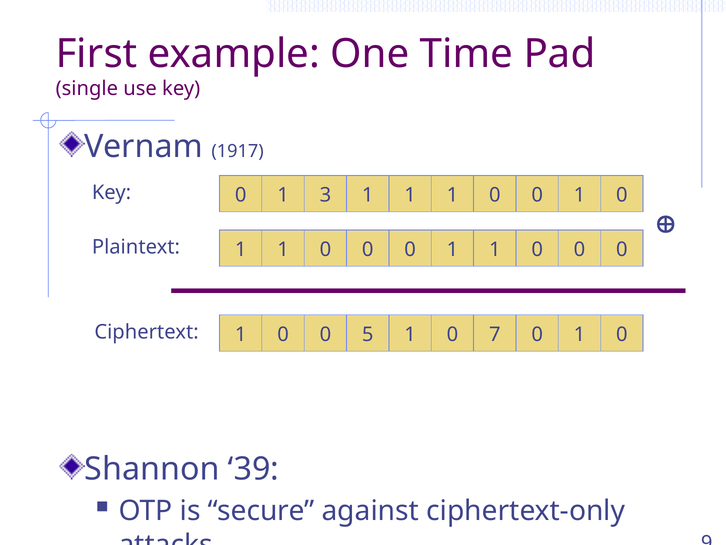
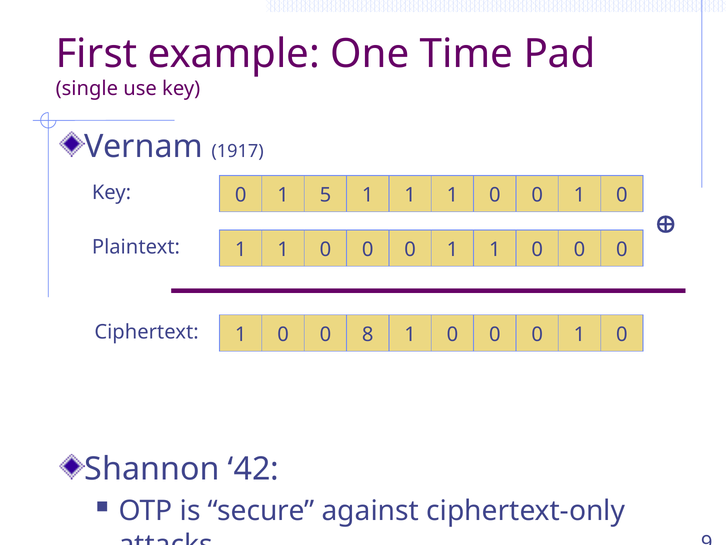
3: 3 -> 5
5: 5 -> 8
7 at (495, 334): 7 -> 0
39: 39 -> 42
